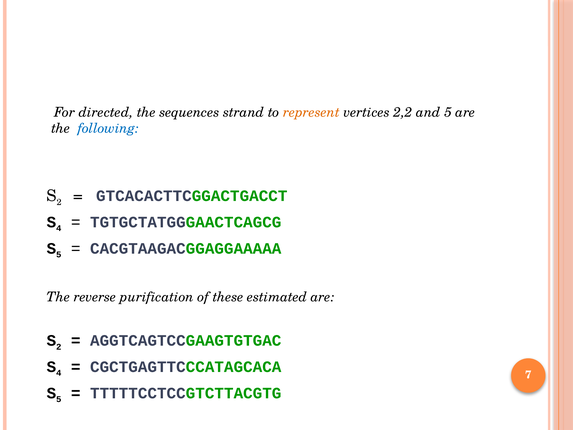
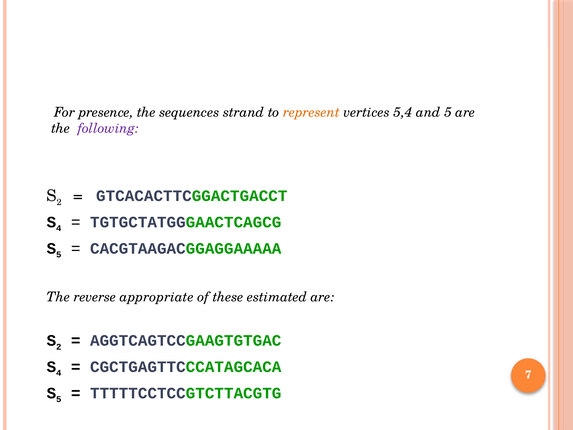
directed: directed -> presence
2,2: 2,2 -> 5,4
following colour: blue -> purple
purification: purification -> appropriate
